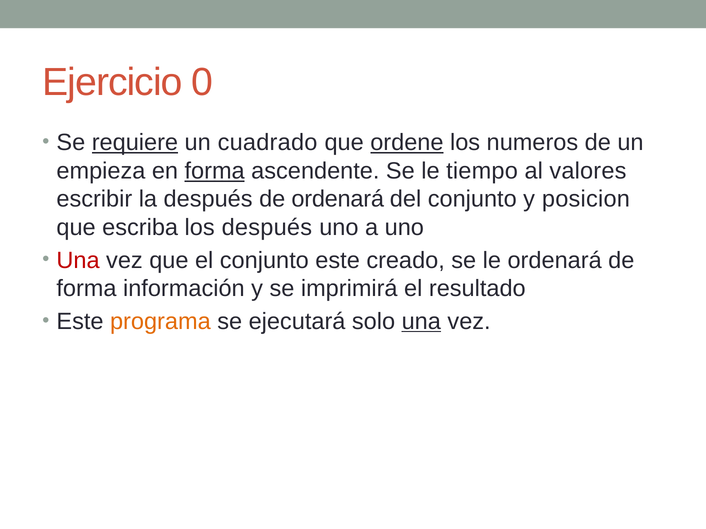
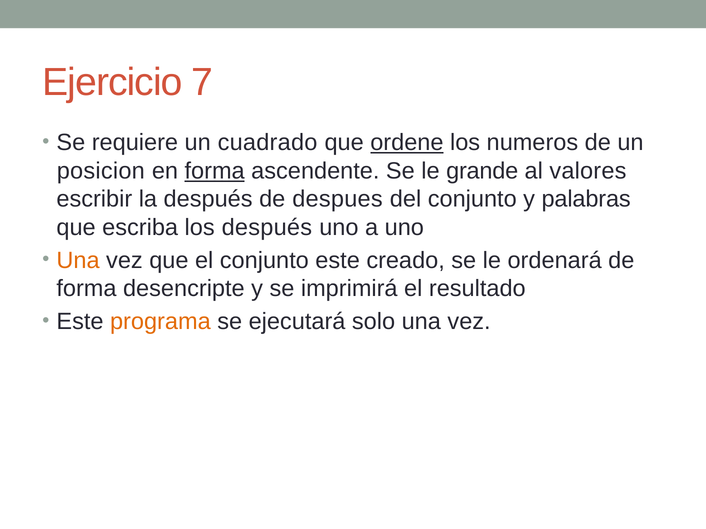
0: 0 -> 7
requiere underline: present -> none
empieza: empieza -> posicion
tiempo: tiempo -> grande
de ordenará: ordenará -> despues
posicion: posicion -> palabras
Una at (78, 261) colour: red -> orange
información: información -> desencripte
una at (421, 322) underline: present -> none
